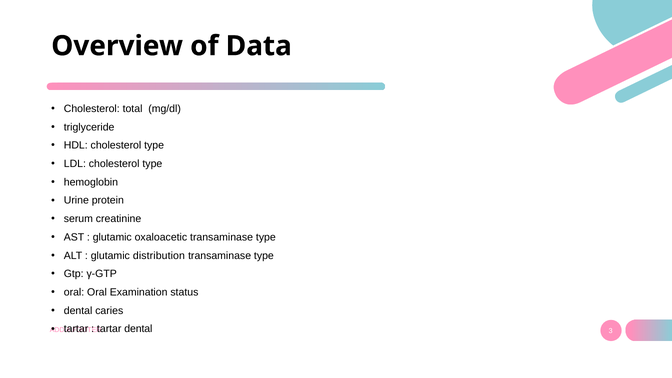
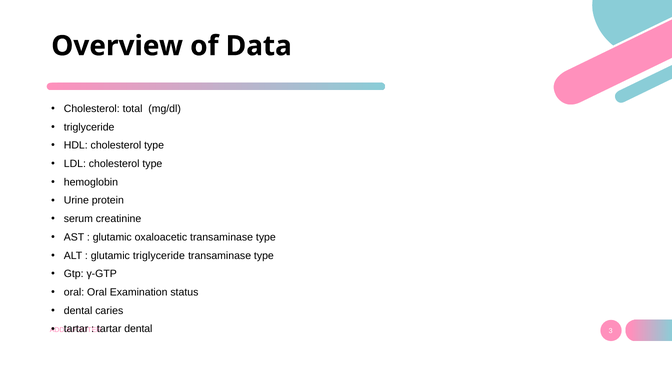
glutamic distribution: distribution -> triglyceride
